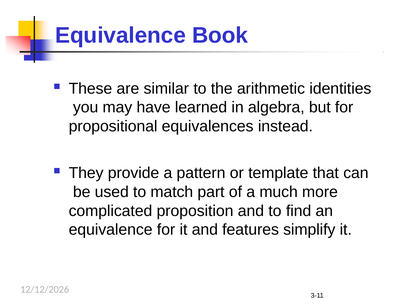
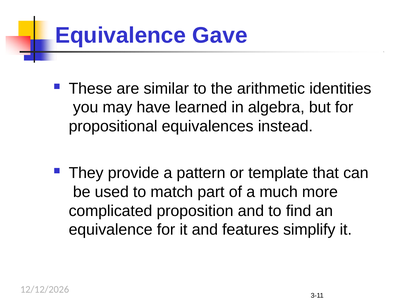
Book: Book -> Gave
